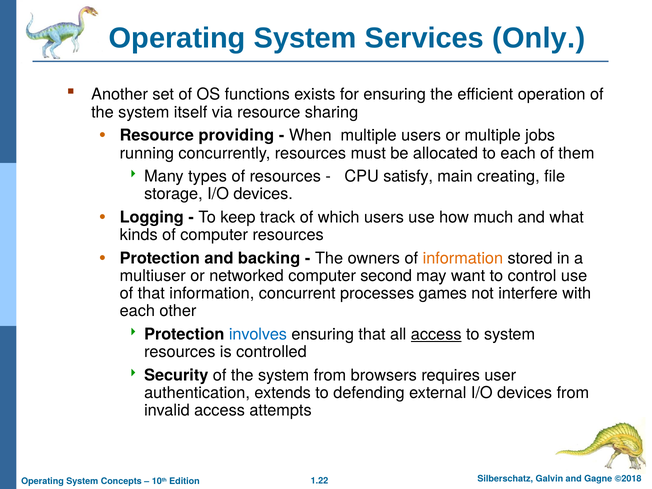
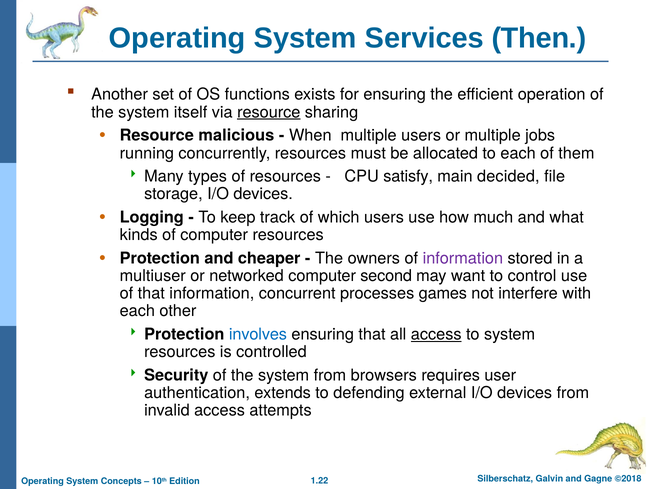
Only: Only -> Then
resource at (269, 112) underline: none -> present
providing: providing -> malicious
creating: creating -> decided
backing: backing -> cheaper
information at (463, 258) colour: orange -> purple
